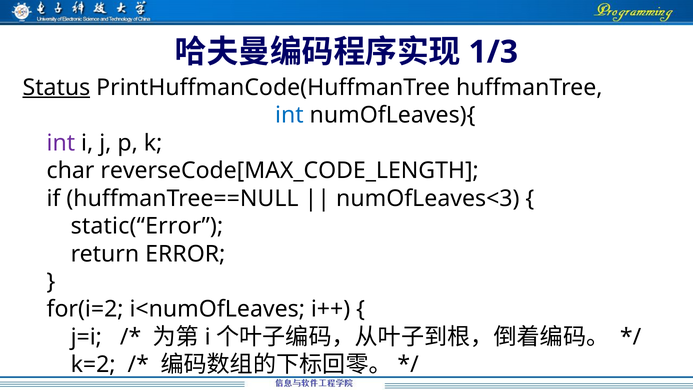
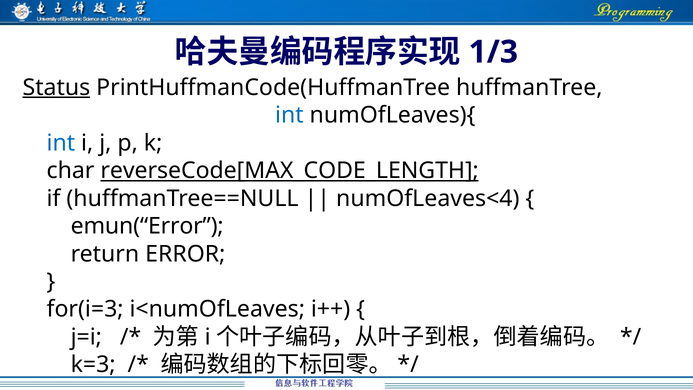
int at (61, 143) colour: purple -> blue
reverseCode[MAX_CODE_LENGTH underline: none -> present
numOfLeaves<3: numOfLeaves<3 -> numOfLeaves<4
static(“Error: static(“Error -> emun(“Error
for(i=2: for(i=2 -> for(i=3
k=2: k=2 -> k=3
